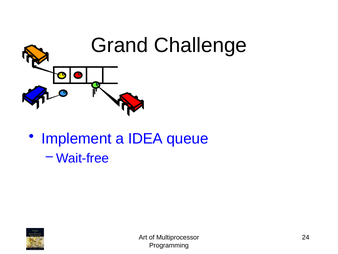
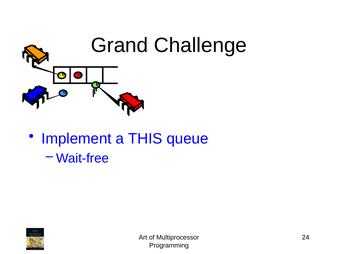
IDEA: IDEA -> THIS
